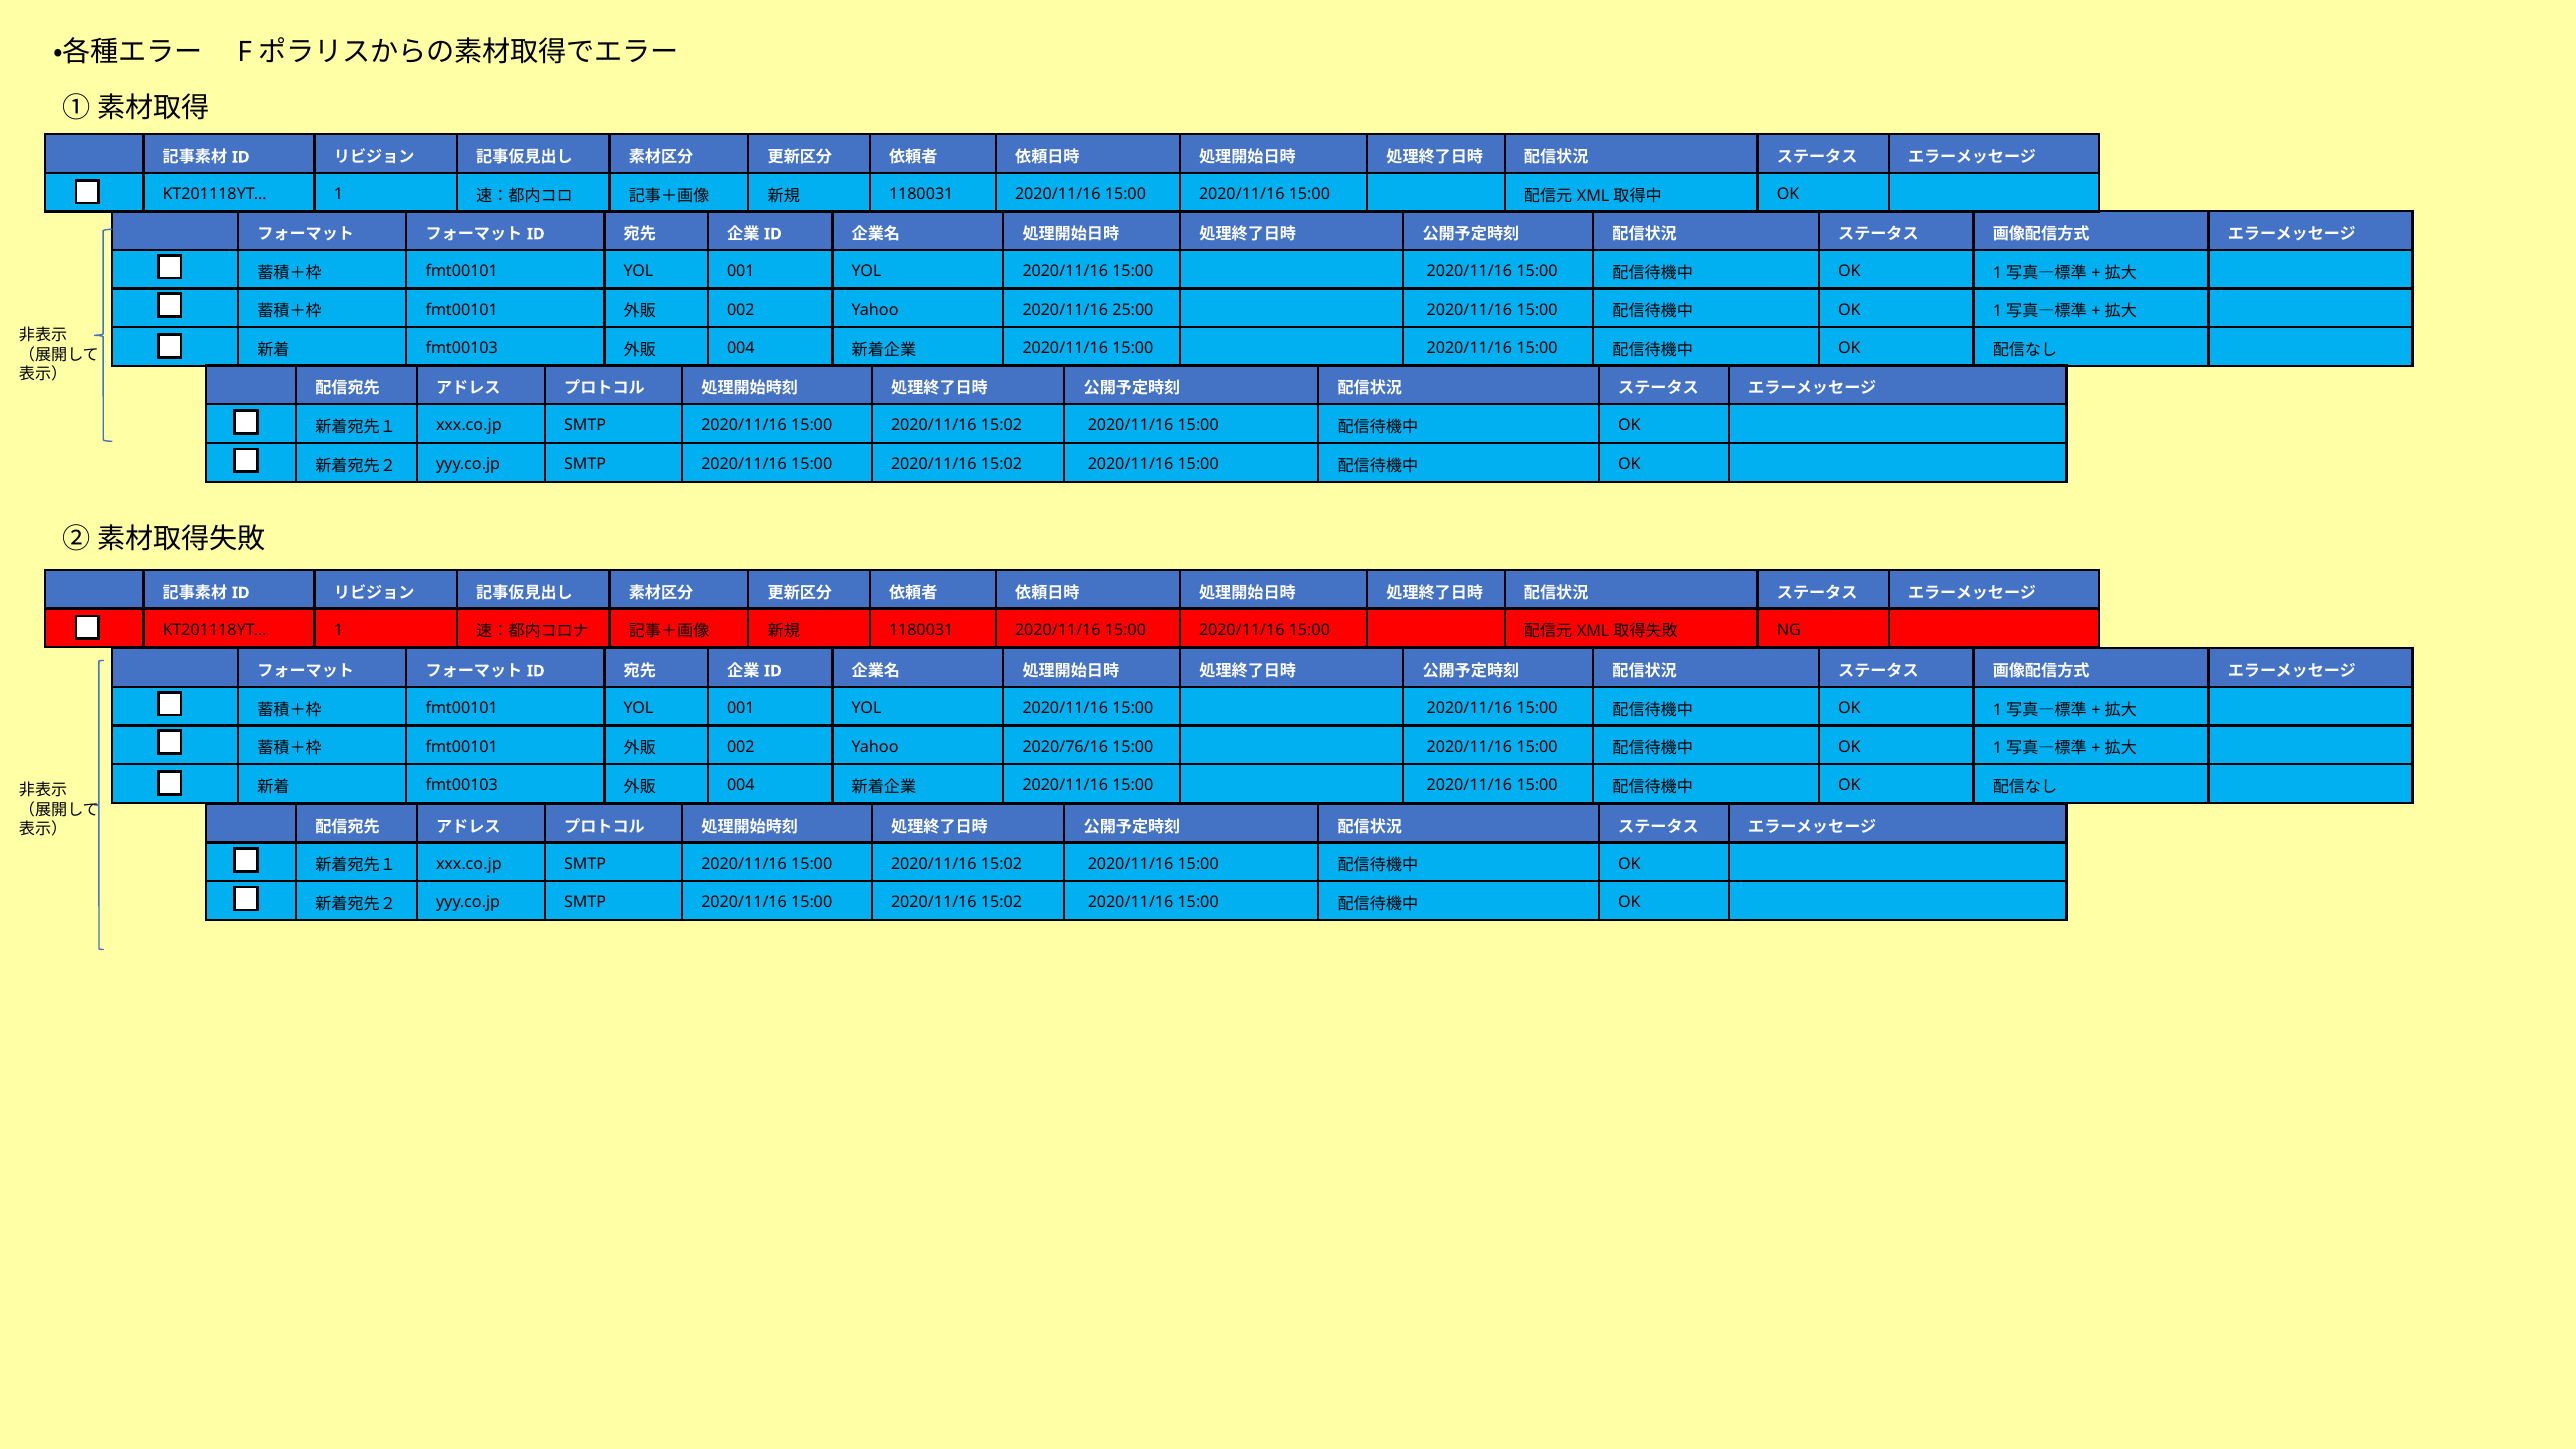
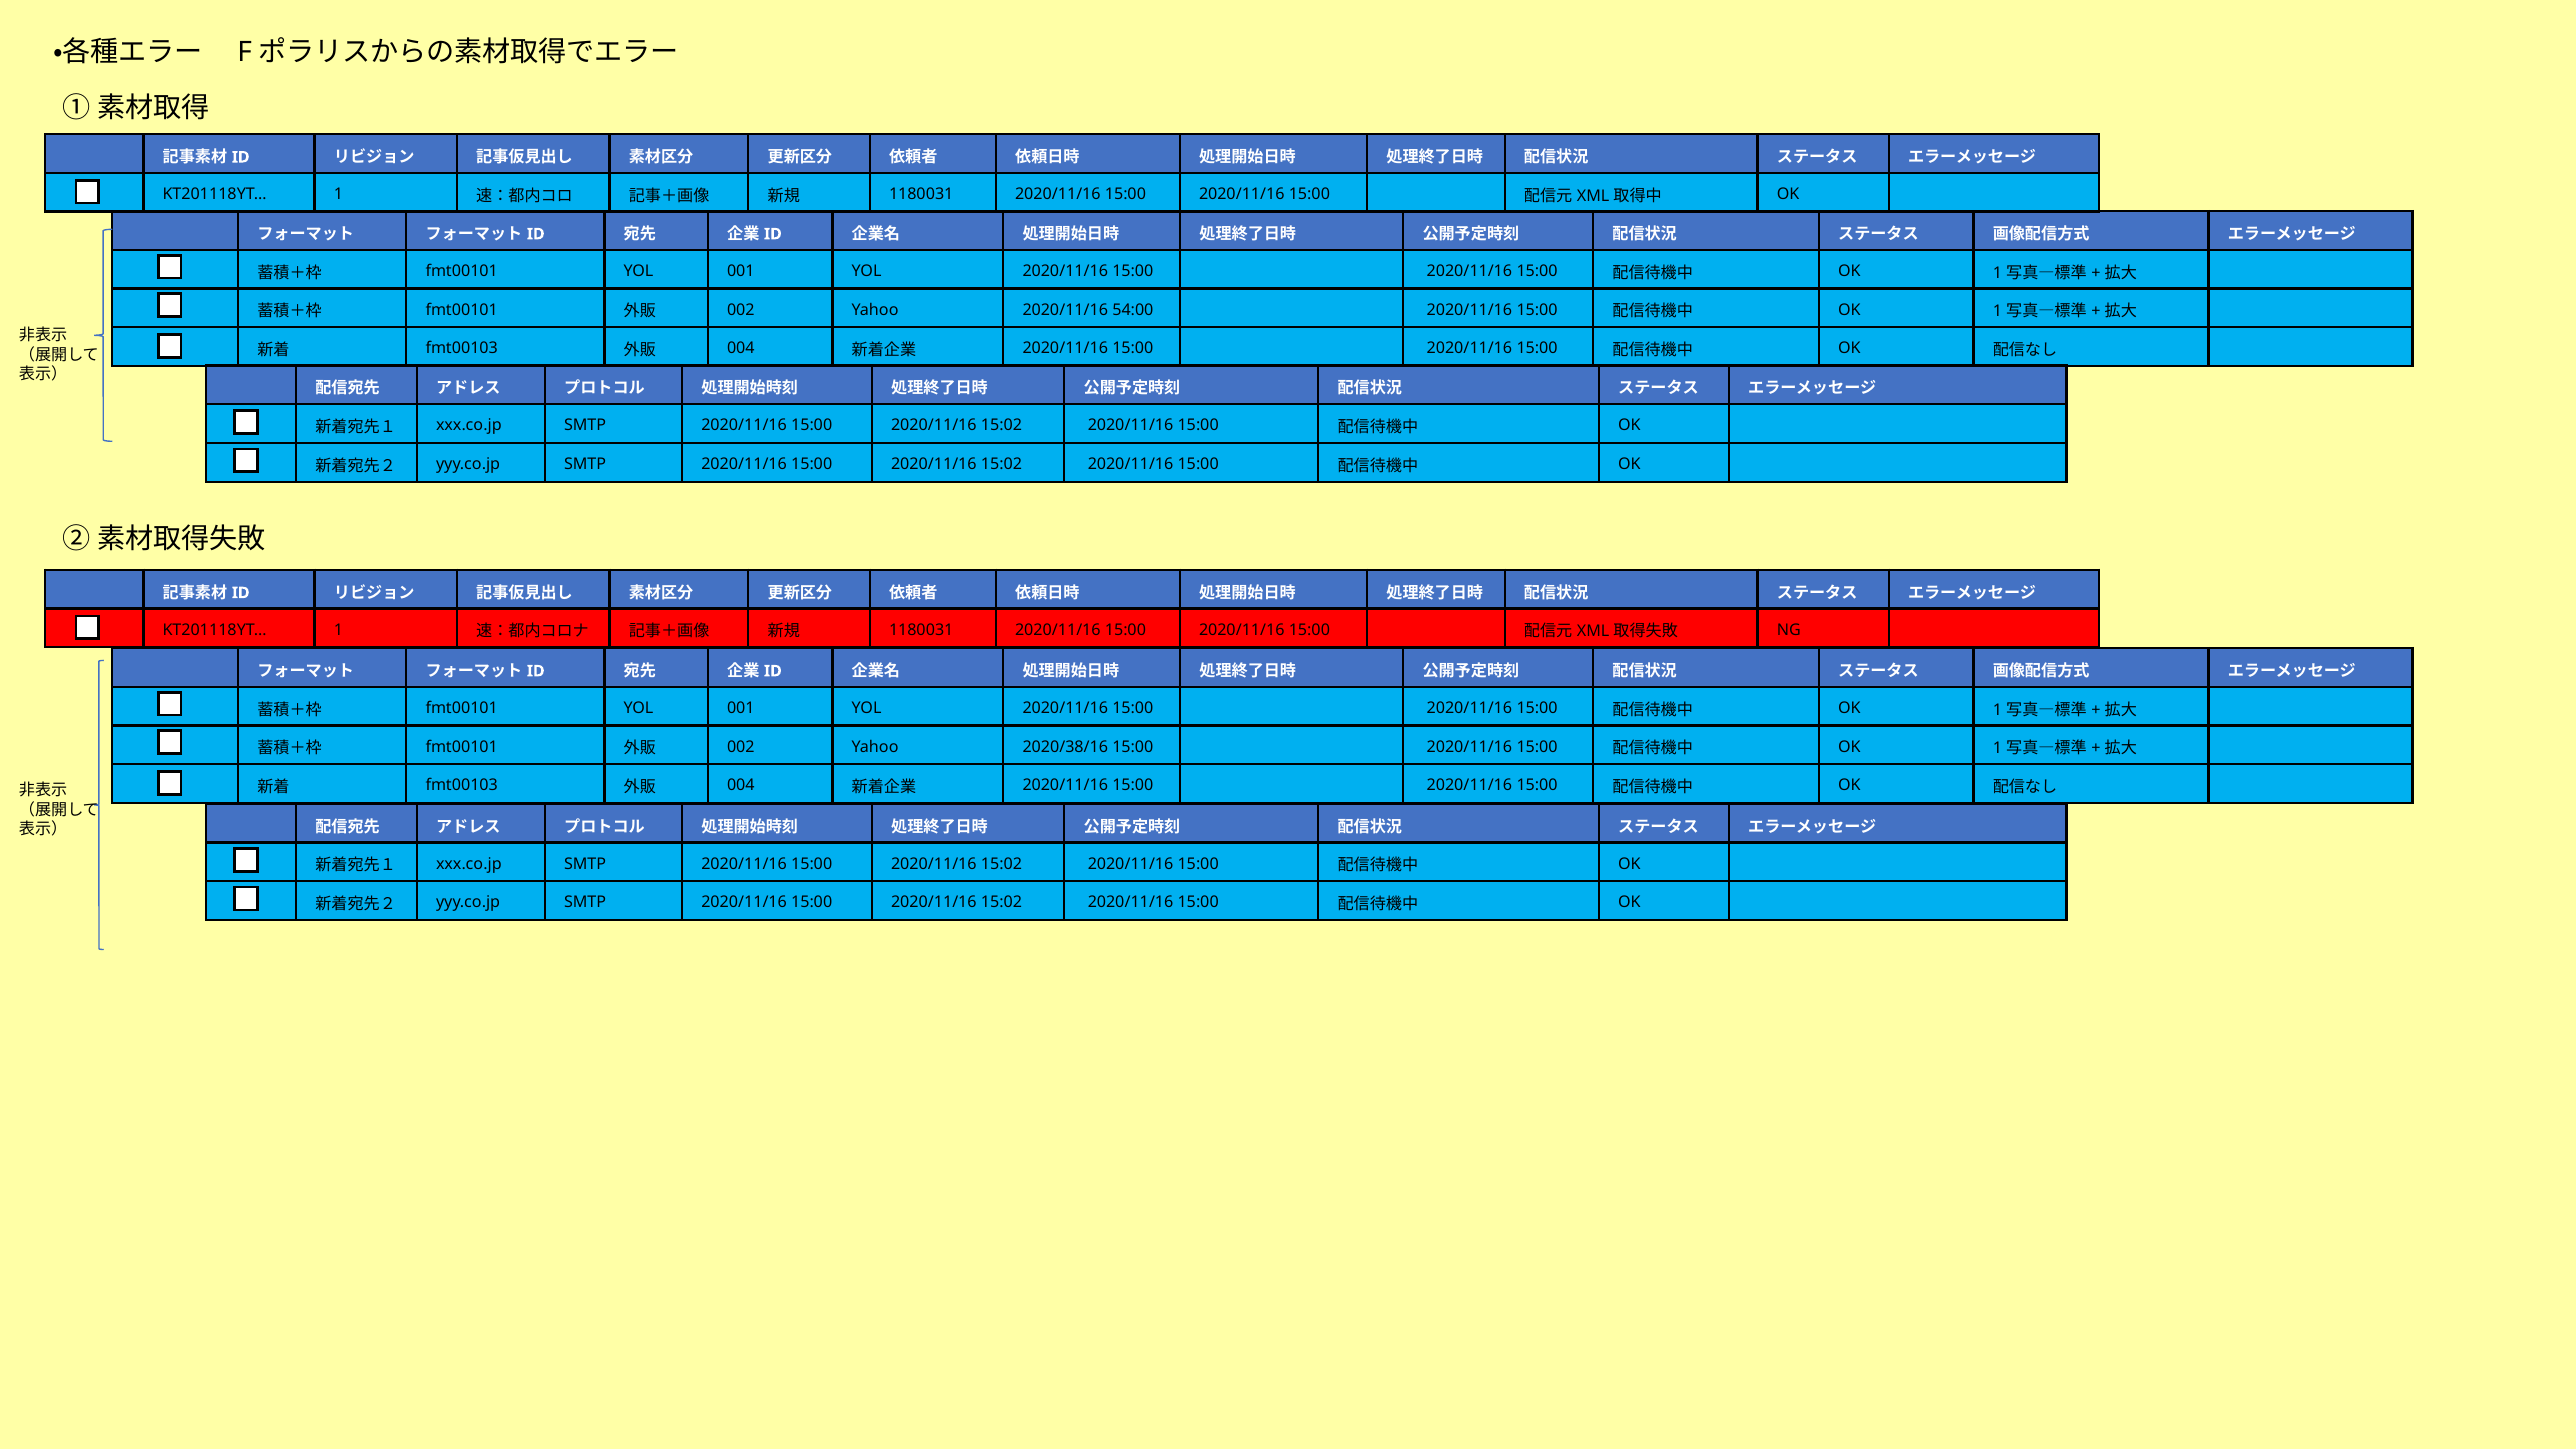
25:00: 25:00 -> 54:00
2020/76/16: 2020/76/16 -> 2020/38/16
